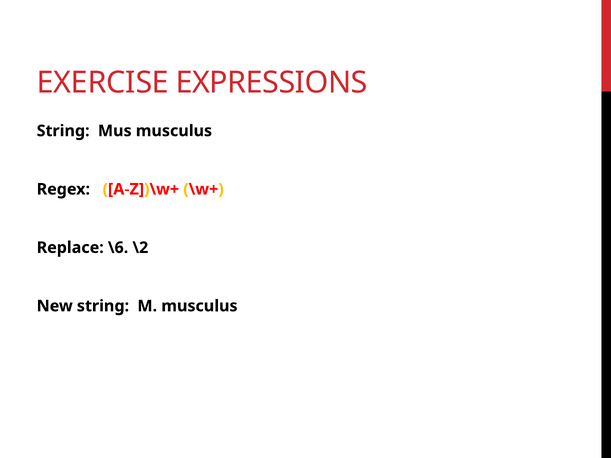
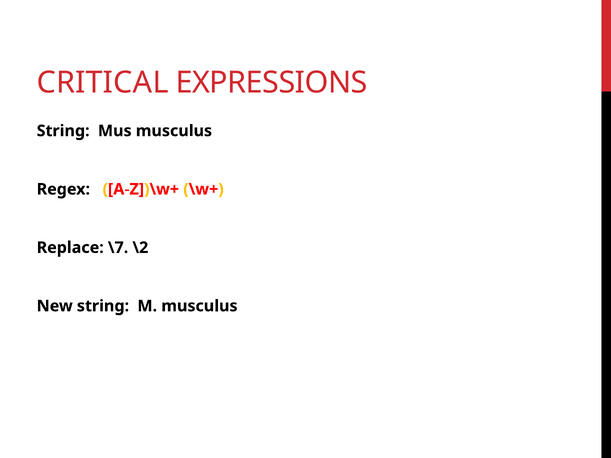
EXERCISE: EXERCISE -> CRITICAL
\6: \6 -> \7
